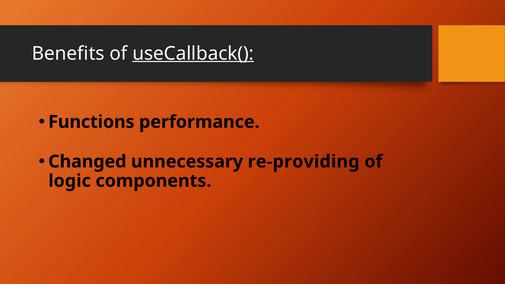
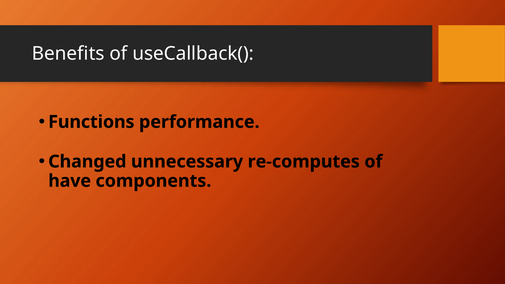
useCallback( underline: present -> none
re-providing: re-providing -> re-computes
logic: logic -> have
